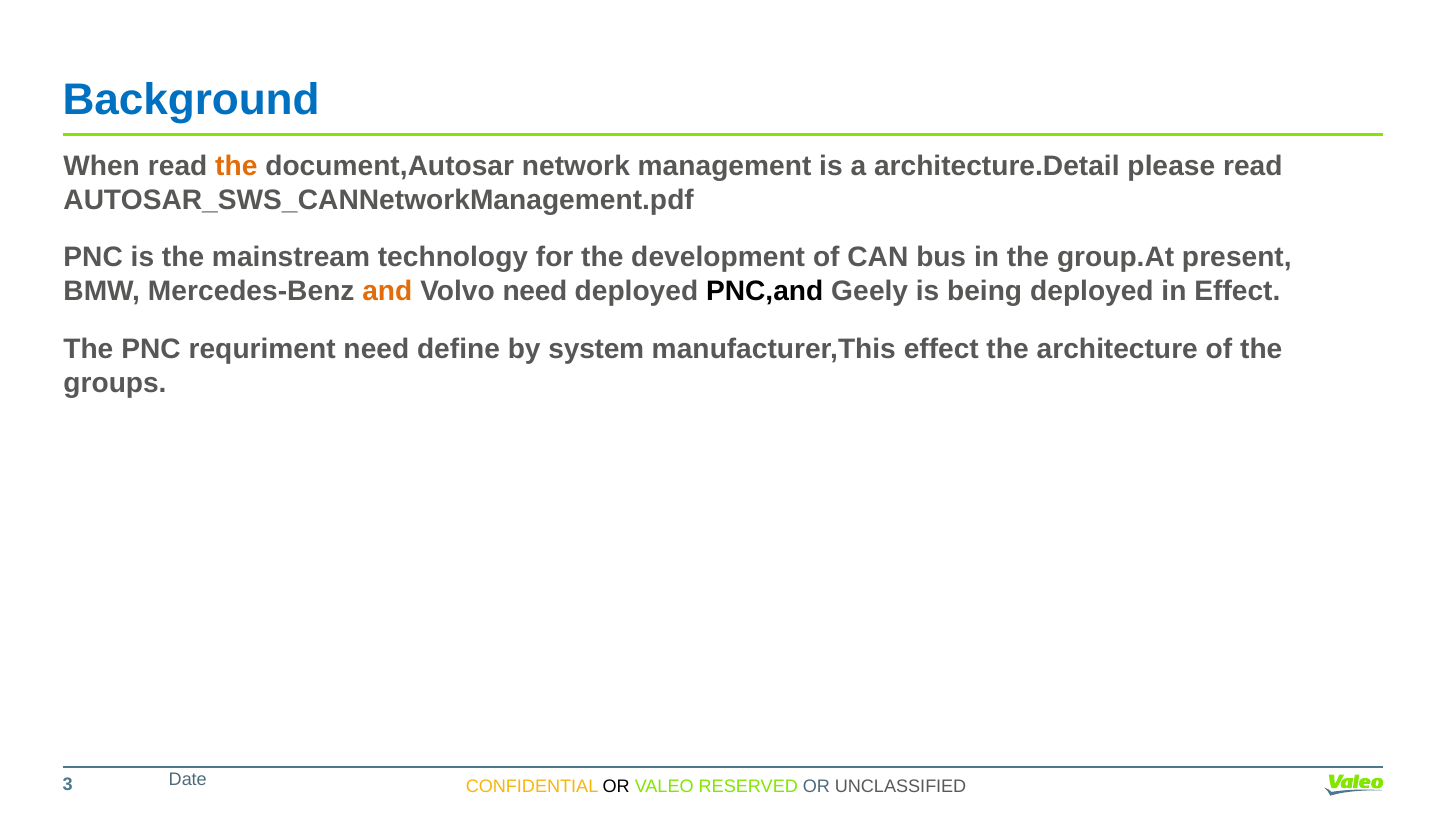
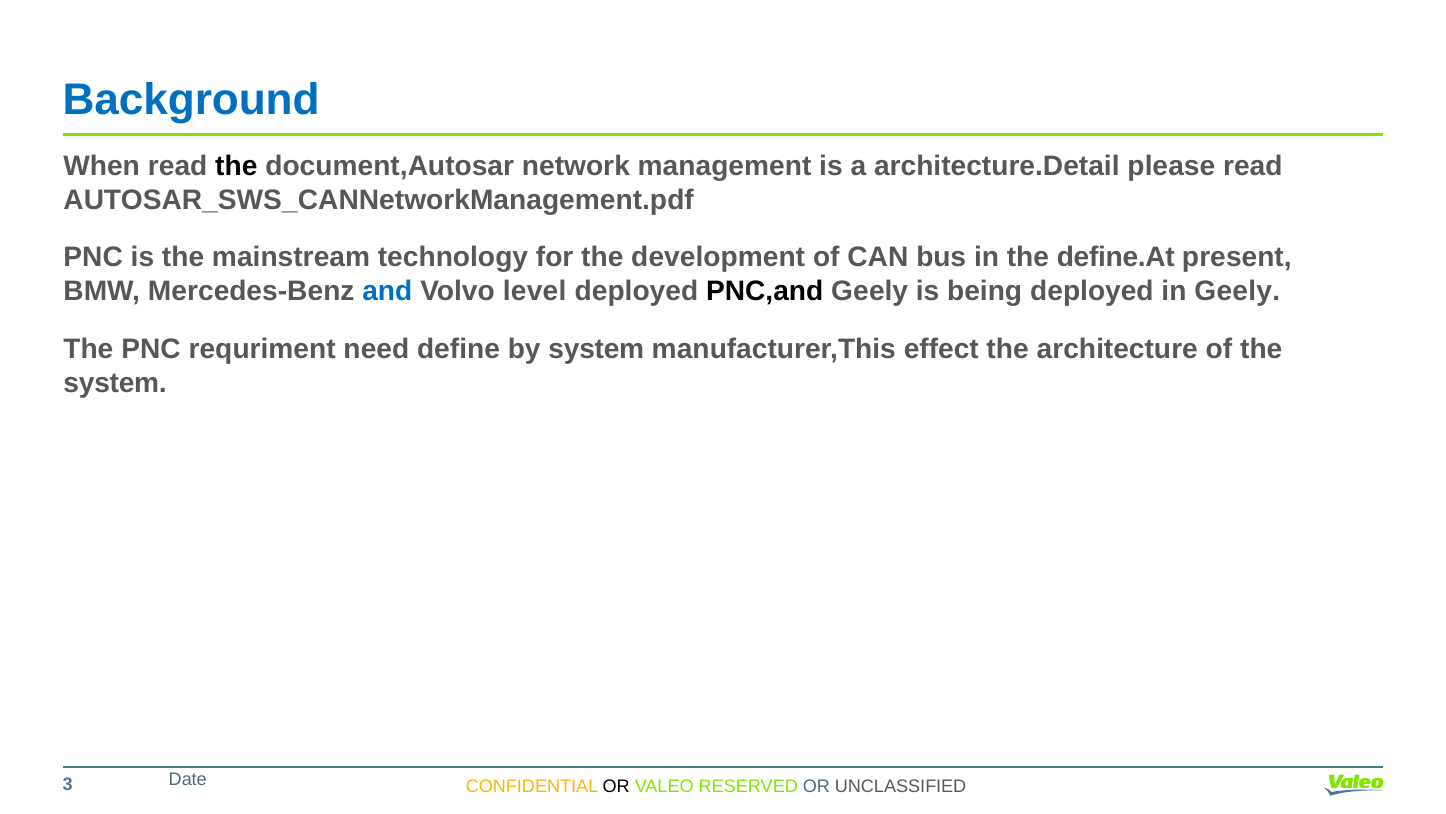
the at (236, 166) colour: orange -> black
group.At: group.At -> define.At
and colour: orange -> blue
Volvo need: need -> level
in Effect: Effect -> Geely
groups at (115, 383): groups -> system
